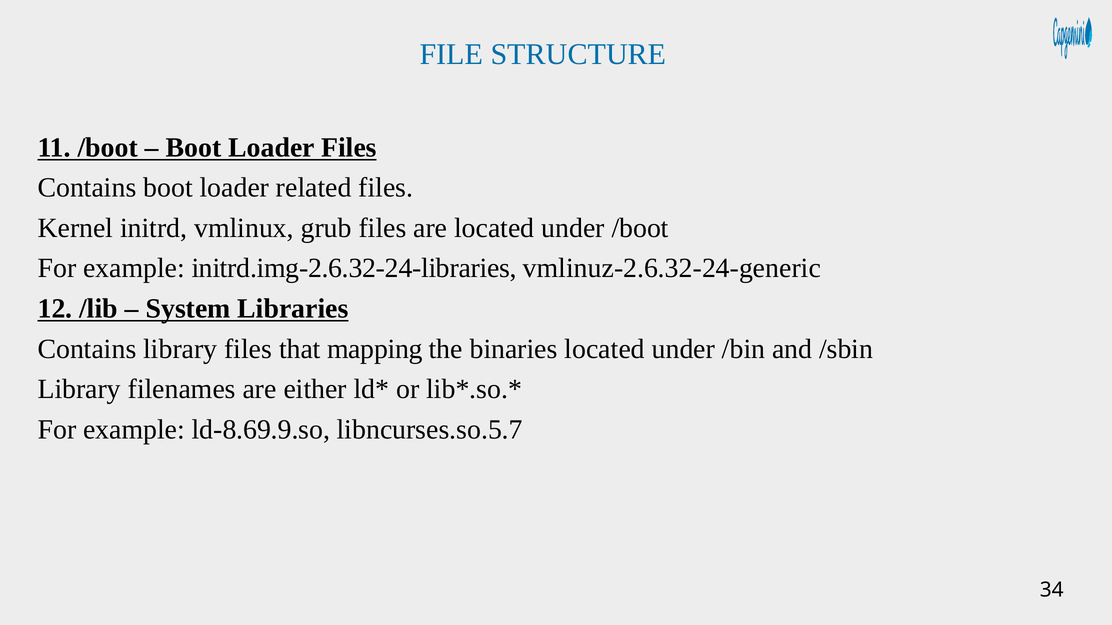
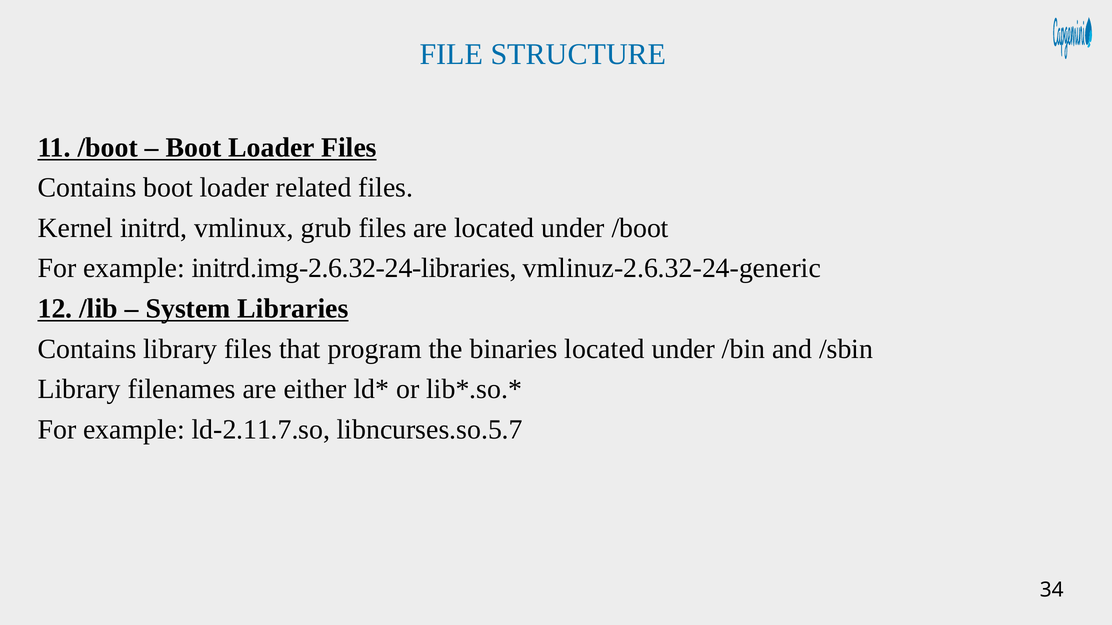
mapping: mapping -> program
ld-8.69.9.so: ld-8.69.9.so -> ld-2.11.7.so
